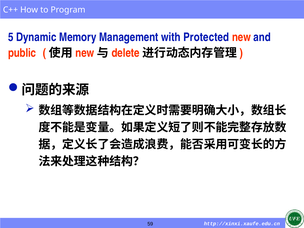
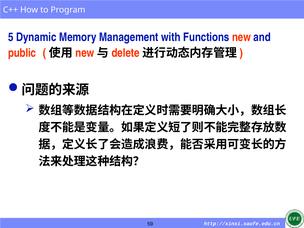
Protected: Protected -> Functions
